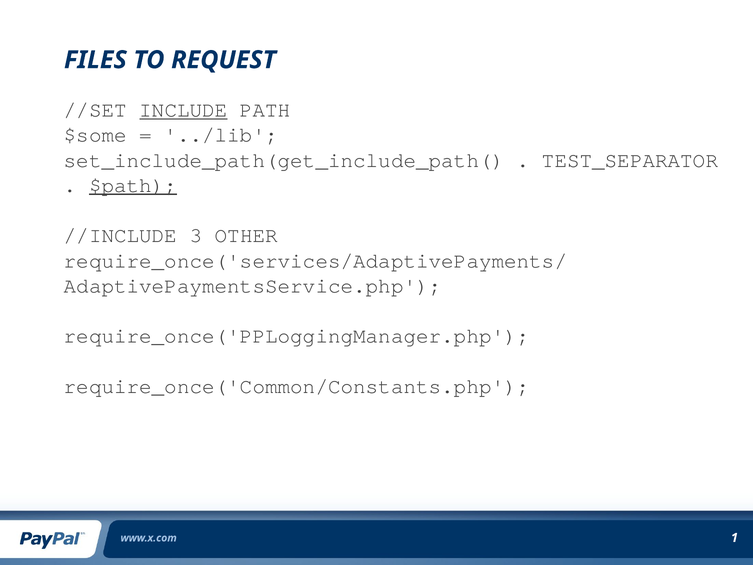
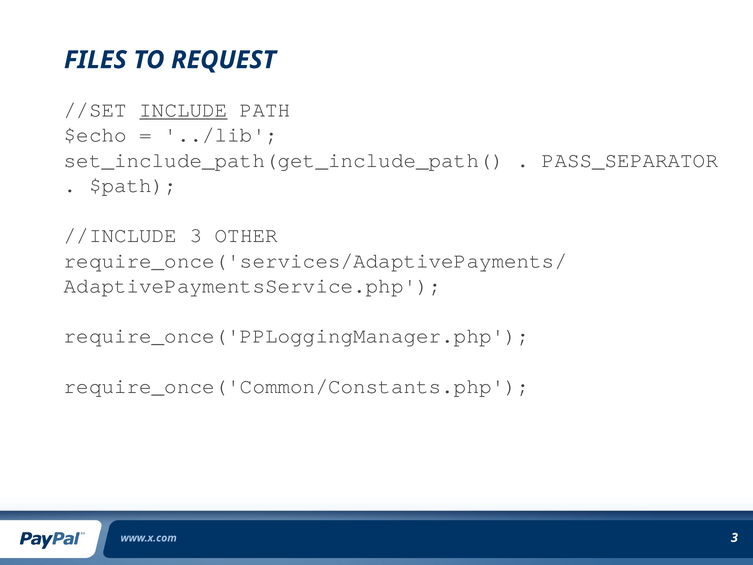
$some: $some -> $echo
TEST_SEPARATOR: TEST_SEPARATOR -> PASS_SEPARATOR
$path underline: present -> none
www.x.com 1: 1 -> 3
